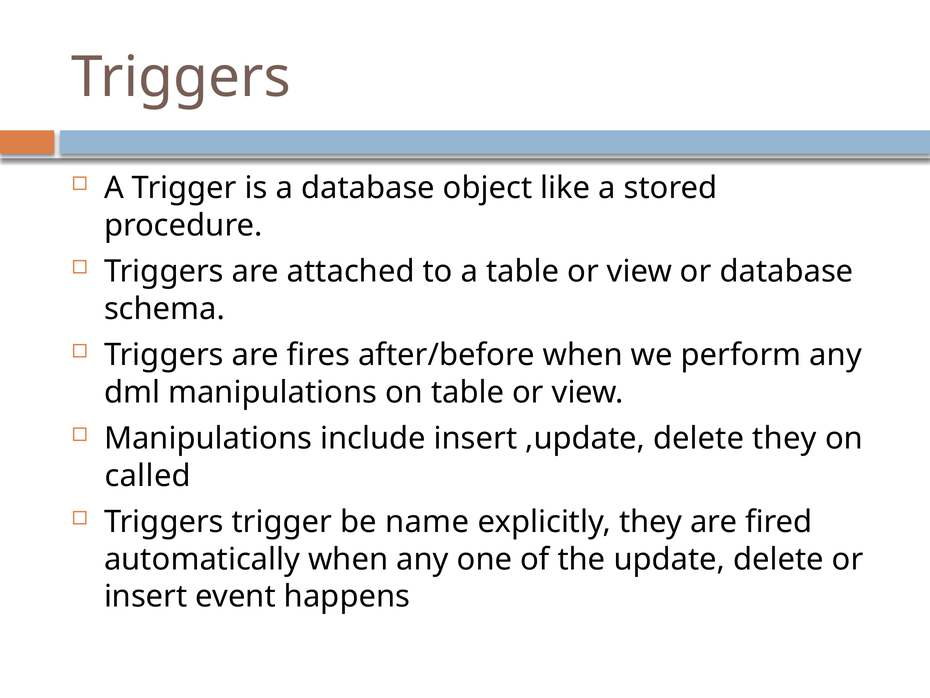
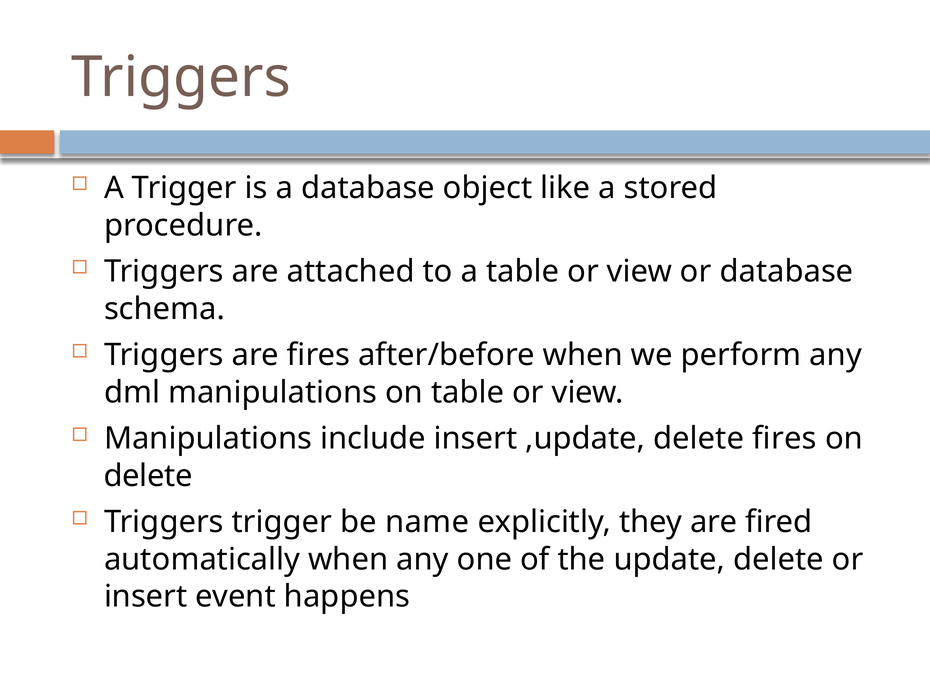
delete they: they -> fires
called at (148, 476): called -> delete
